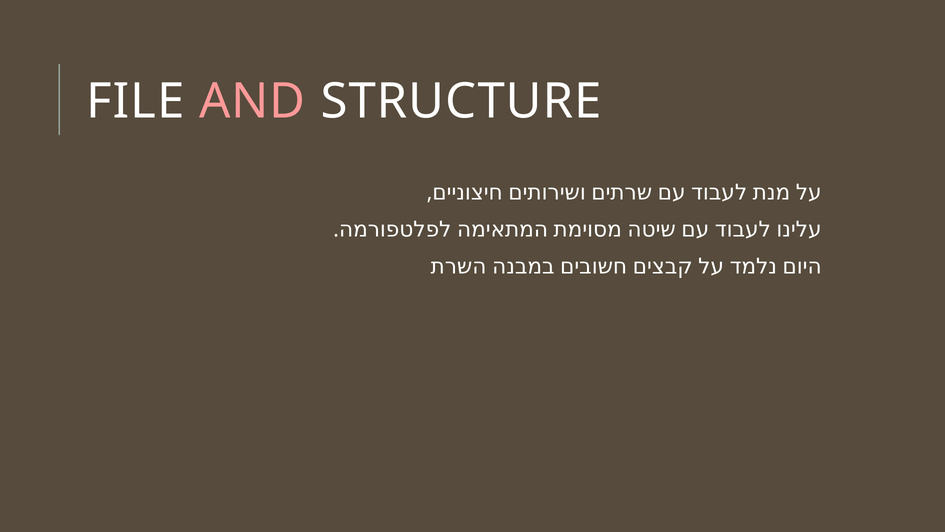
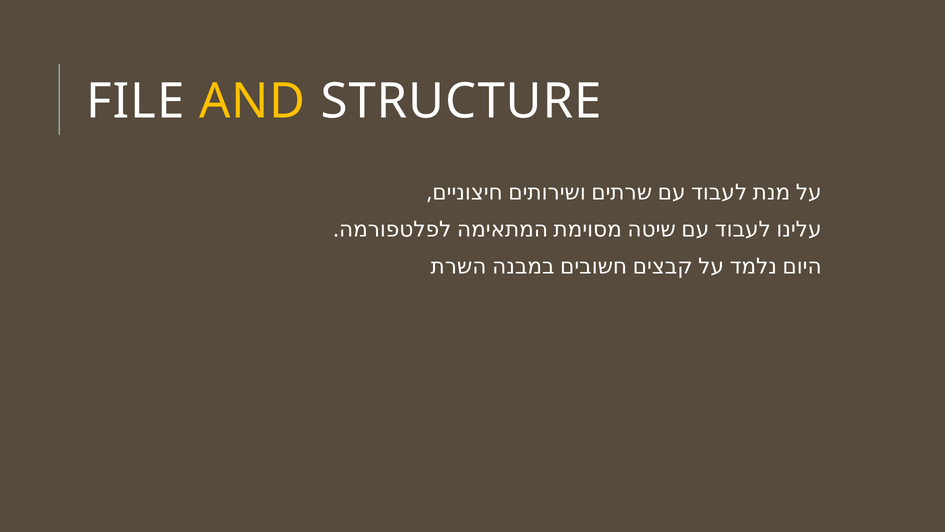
AND colour: pink -> yellow
